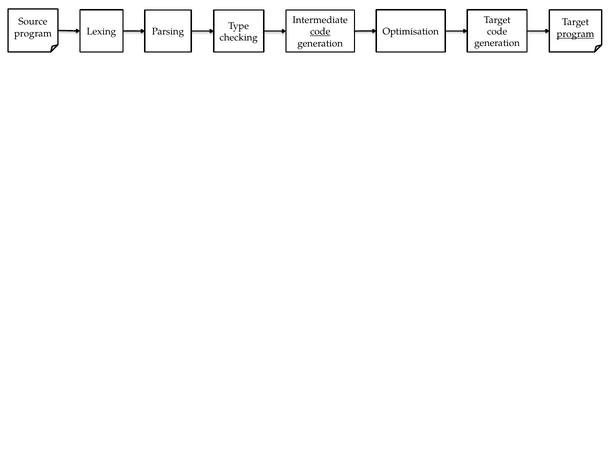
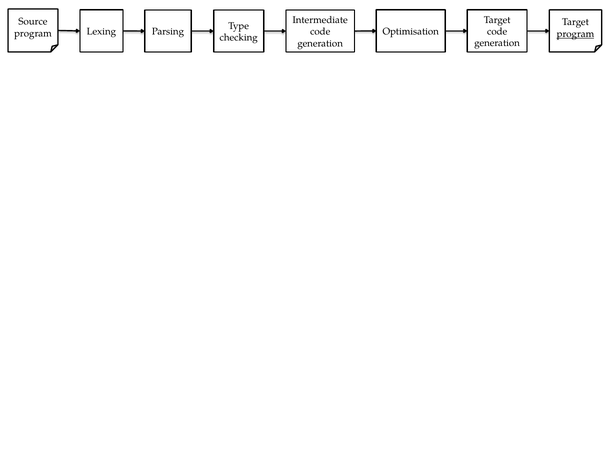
code at (320, 32) underline: present -> none
